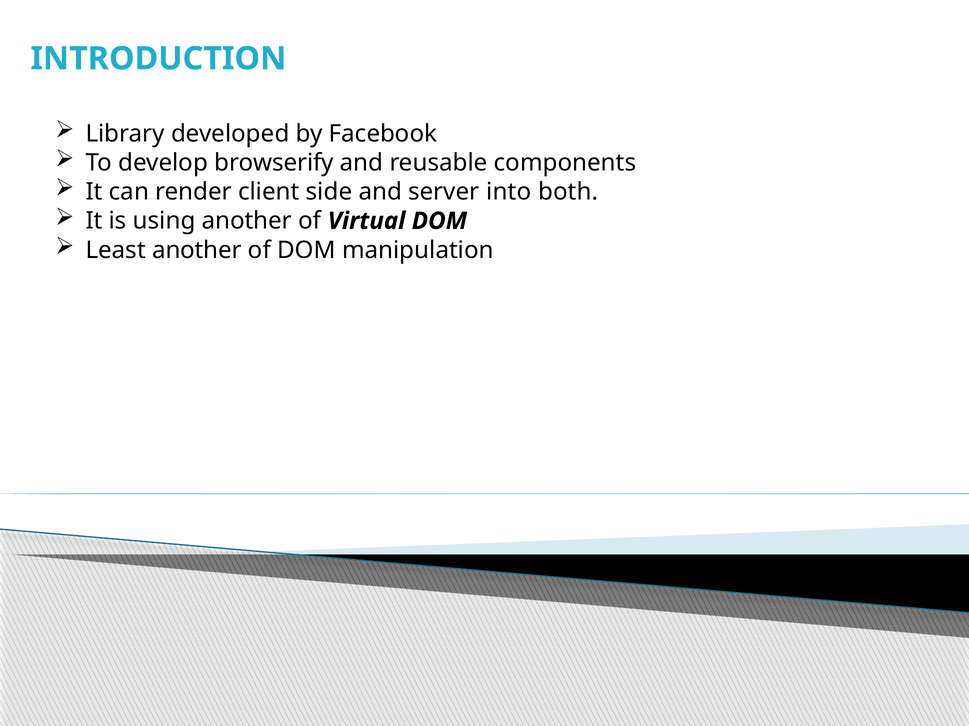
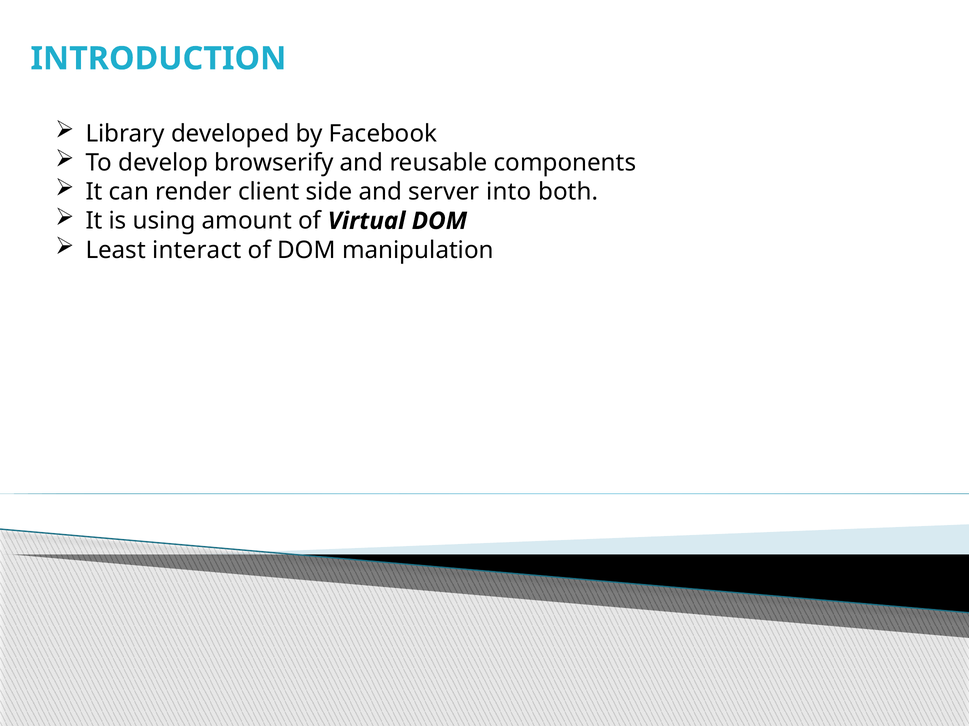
using another: another -> amount
Least another: another -> interact
